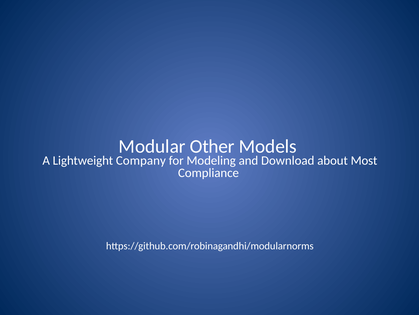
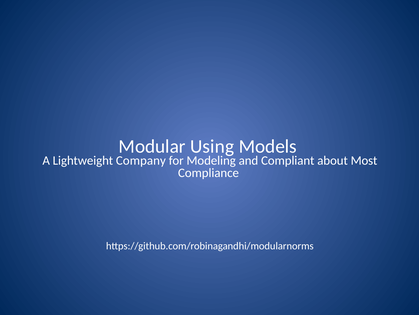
Other: Other -> Using
Download: Download -> Compliant
